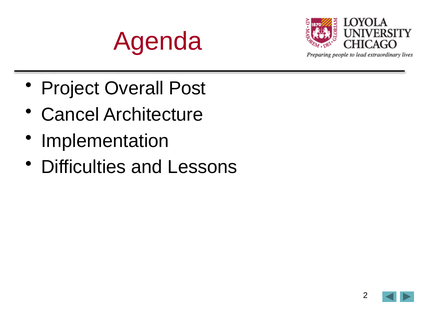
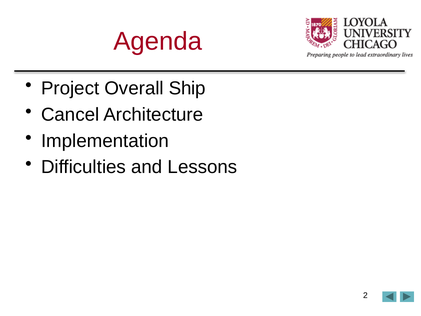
Post: Post -> Ship
